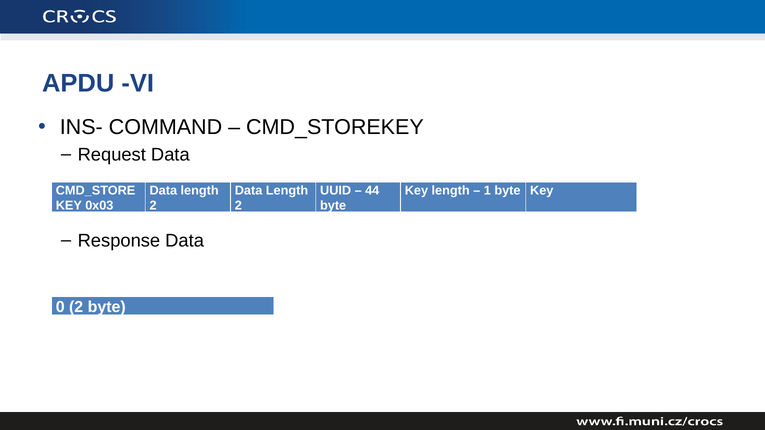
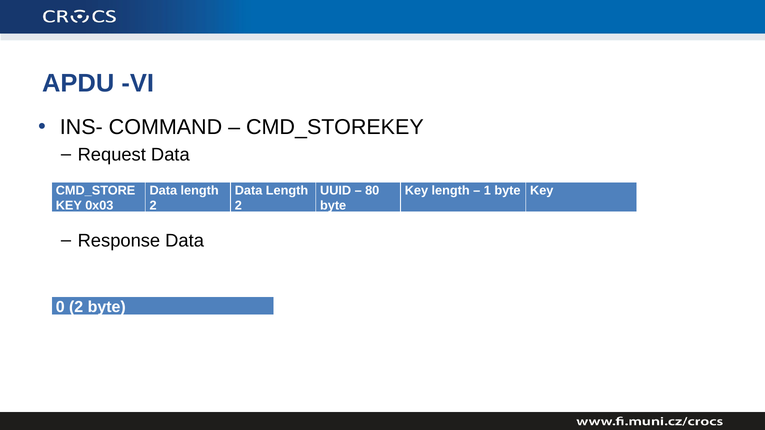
44: 44 -> 80
